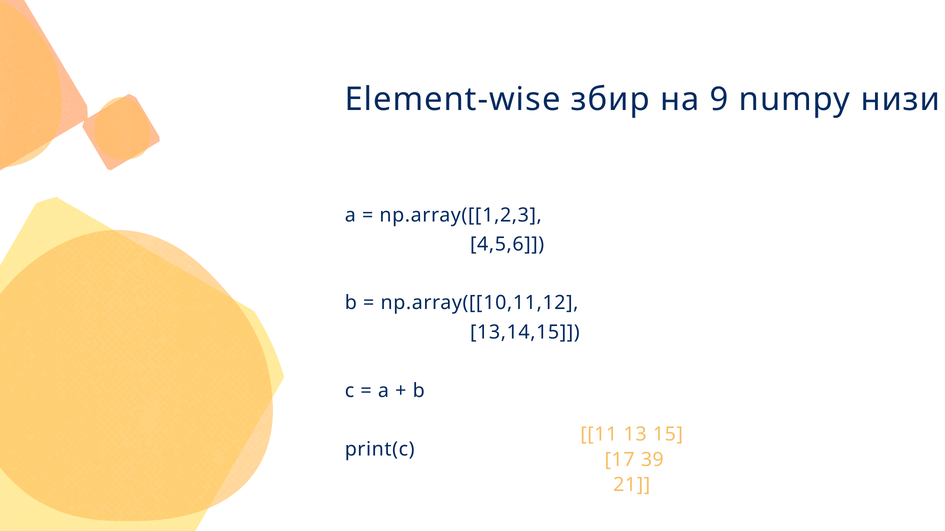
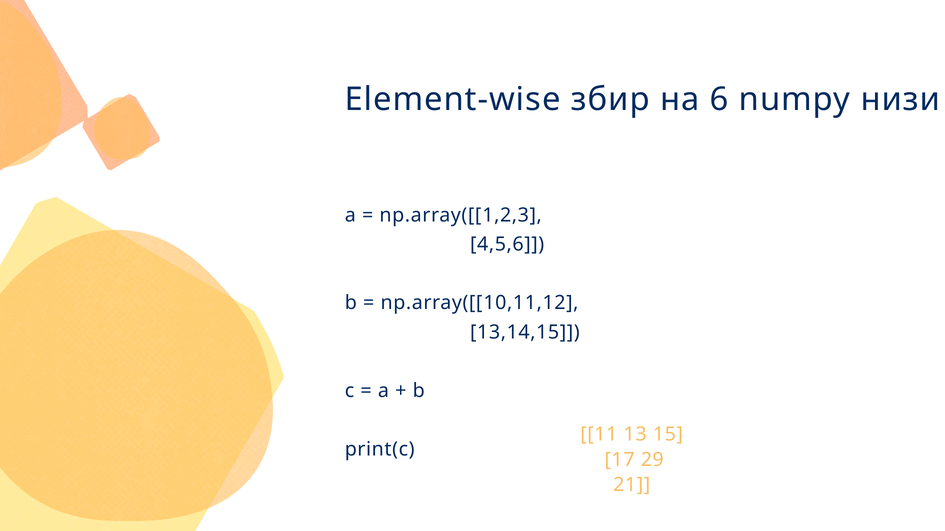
9: 9 -> 6
39: 39 -> 29
